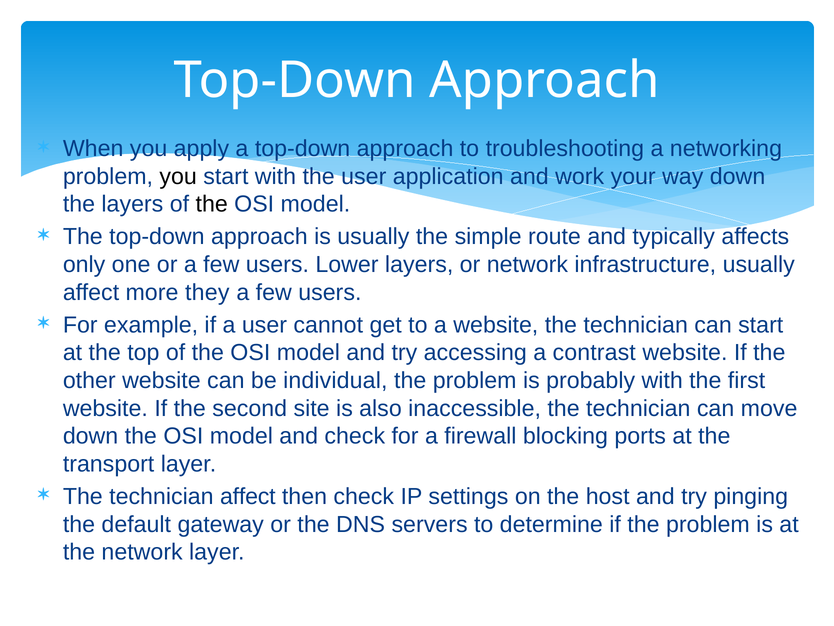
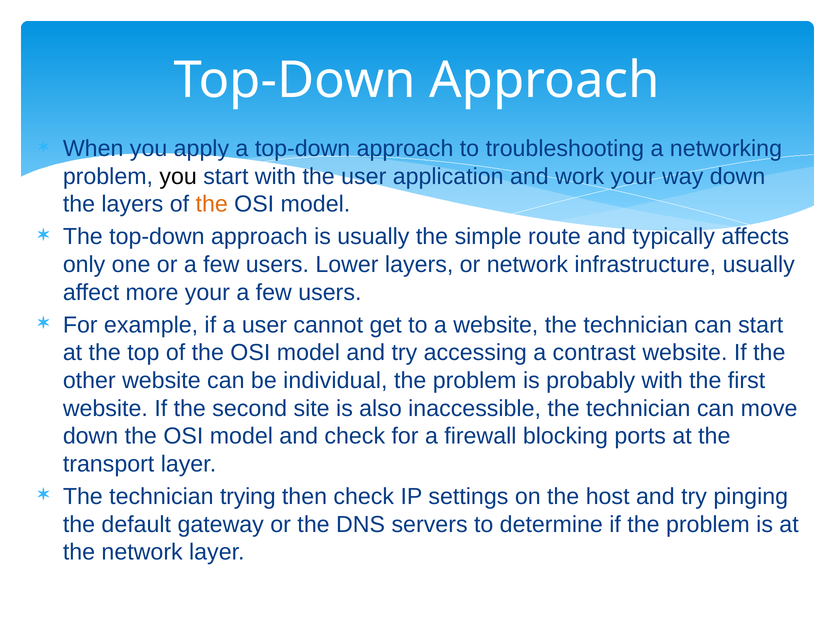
the at (212, 204) colour: black -> orange
more they: they -> your
technician affect: affect -> trying
